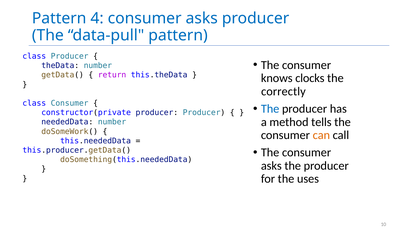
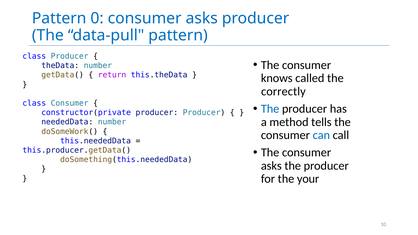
4: 4 -> 0
clocks: clocks -> called
can colour: orange -> blue
uses: uses -> your
